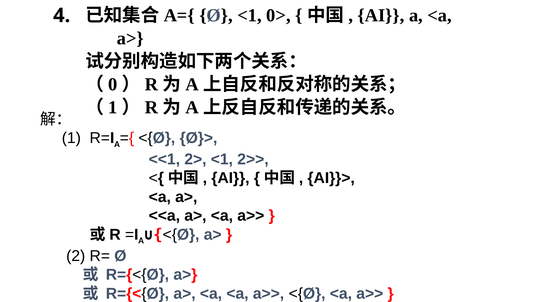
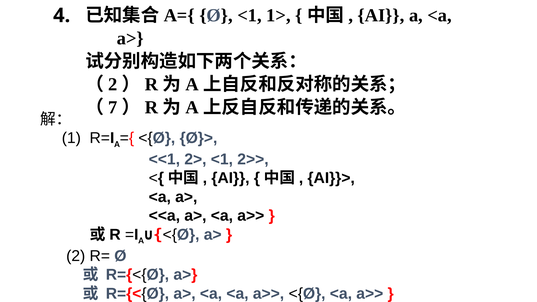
0>: 0> -> 1>
0 at (113, 84): 0 -> 2
1 at (113, 107): 1 -> 7
